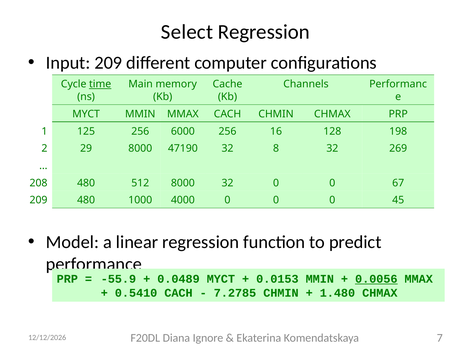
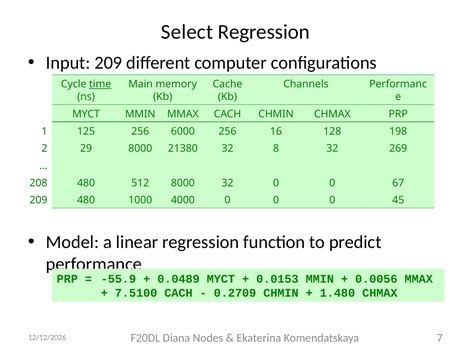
47190: 47190 -> 21380
0.0056 underline: present -> none
0.5410: 0.5410 -> 7.5100
7.2785: 7.2785 -> 0.2709
Ignore: Ignore -> Nodes
